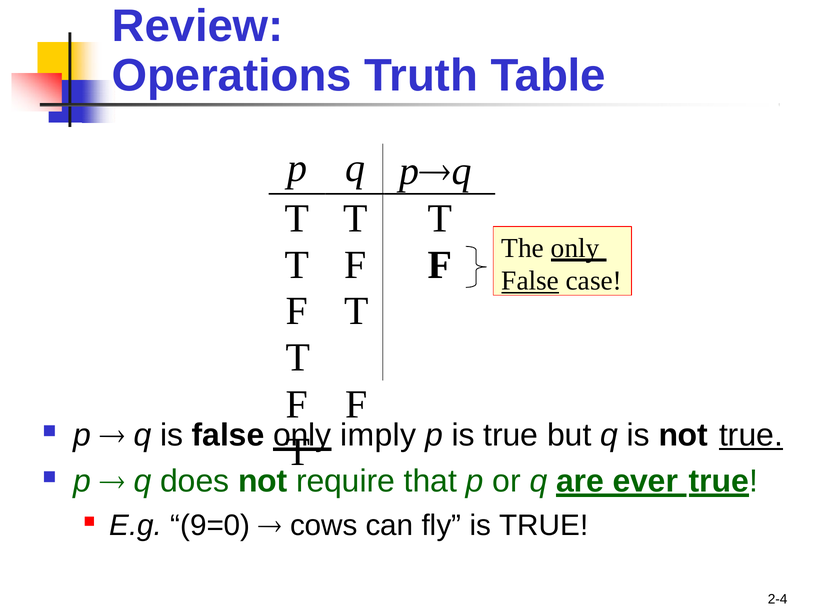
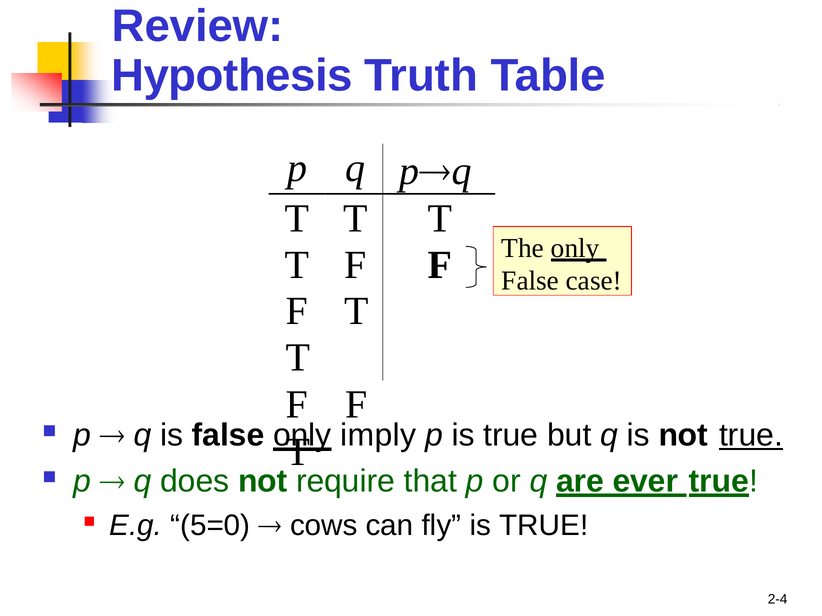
Operations: Operations -> Hypothesis
False at (530, 281) underline: present -> none
9=0: 9=0 -> 5=0
